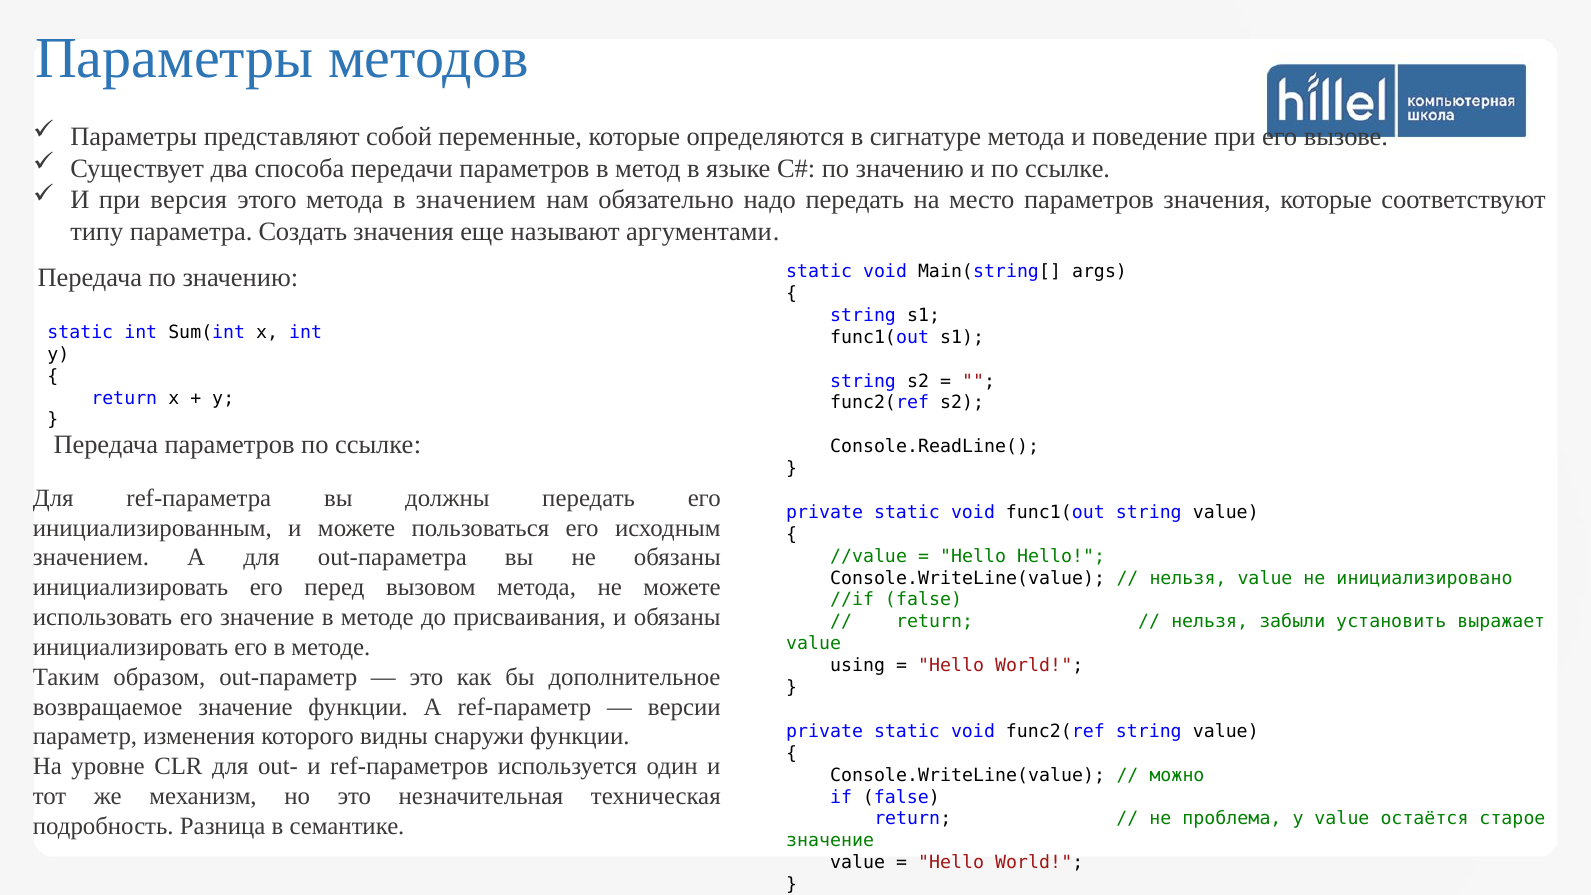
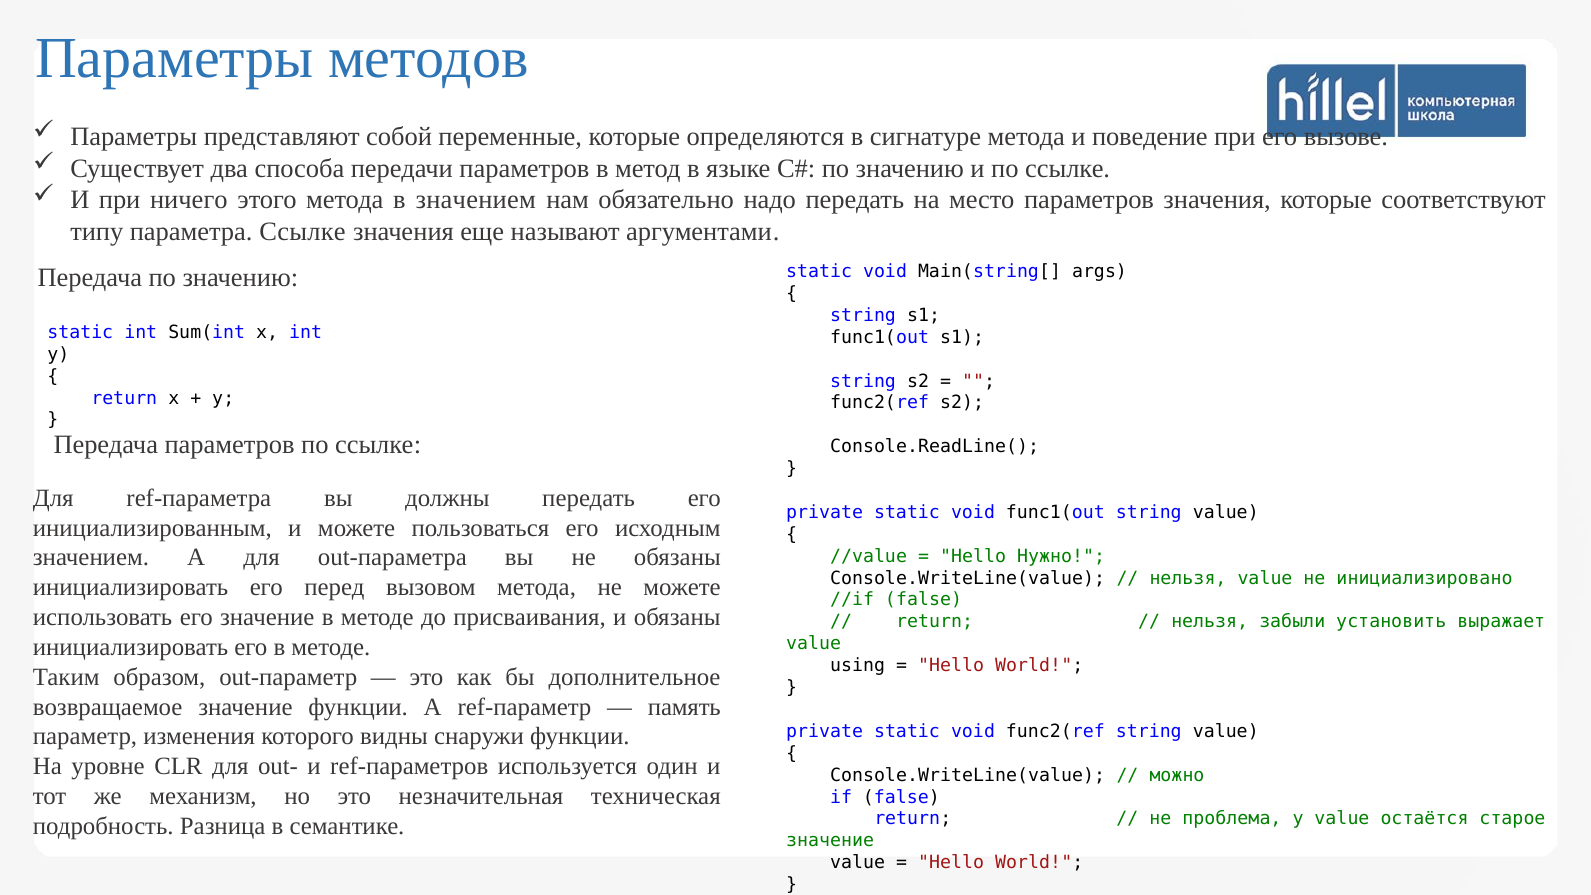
версия: версия -> ничего
параметра Создать: Создать -> Ссылке
Hello Hello: Hello -> Нужно
версии: версии -> память
